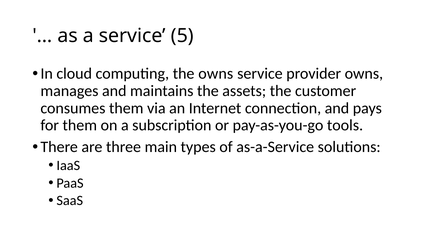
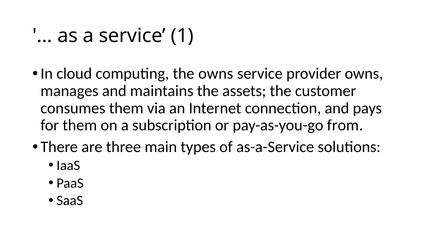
5: 5 -> 1
tools: tools -> from
